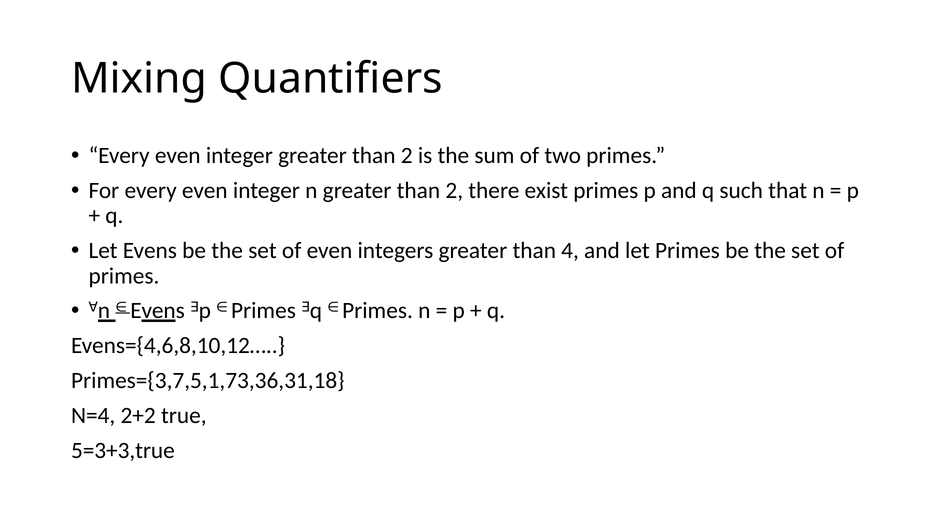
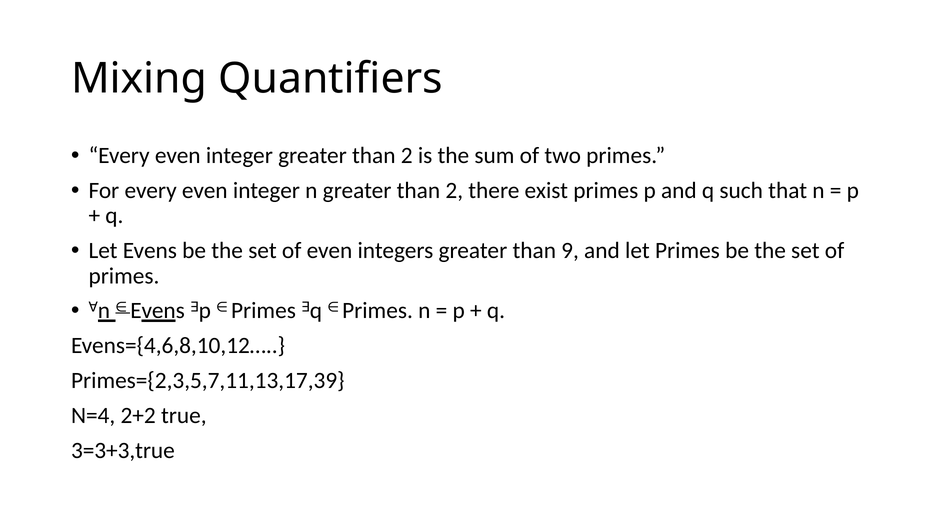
4: 4 -> 9
Primes={3,7,5,1,73,36,31,18: Primes={3,7,5,1,73,36,31,18 -> Primes={2,3,5,7,11,13,17,39
5=3+3,true: 5=3+3,true -> 3=3+3,true
